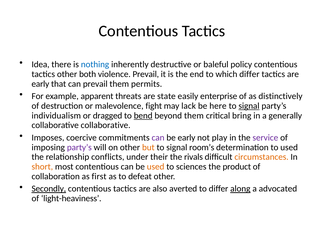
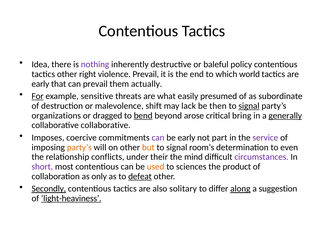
nothing colour: blue -> purple
both: both -> right
which differ: differ -> world
permits: permits -> actually
For underline: none -> present
apparent: apparent -> sensitive
state: state -> what
enterprise: enterprise -> presumed
distinctively: distinctively -> subordinate
fight: fight -> shift
here: here -> then
individualism: individualism -> organizations
beyond them: them -> arose
generally underline: none -> present
play: play -> part
party’s at (79, 147) colour: purple -> orange
to used: used -> even
rivals: rivals -> mind
circumstances colour: orange -> purple
short colour: orange -> purple
first: first -> only
defeat underline: none -> present
averted: averted -> solitary
advocated: advocated -> suggestion
light-heaviness underline: none -> present
